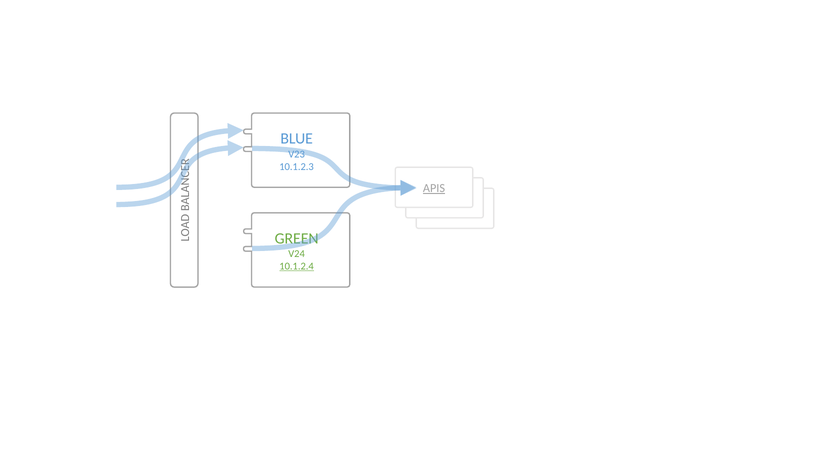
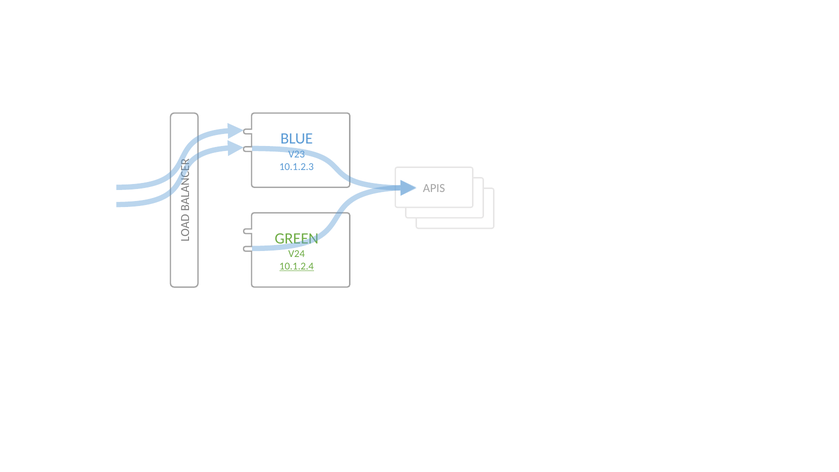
APIS underline: present -> none
